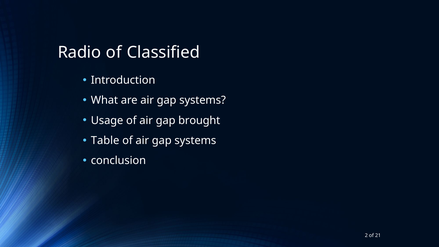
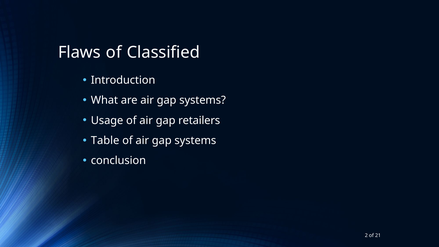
Radio: Radio -> Flaws
brought: brought -> retailers
